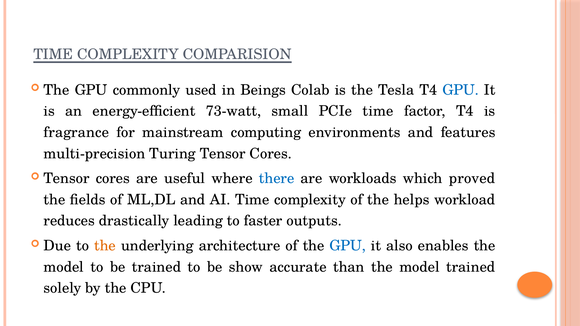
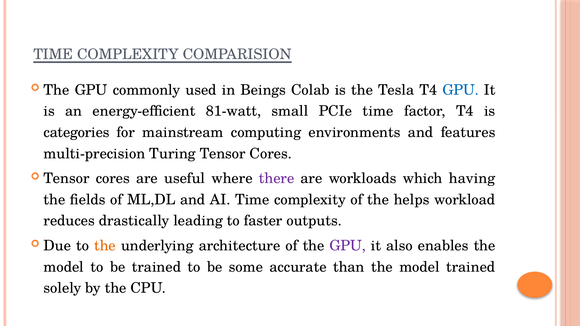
73-watt: 73-watt -> 81-watt
fragrance: fragrance -> categories
there colour: blue -> purple
proved: proved -> having
GPU at (348, 246) colour: blue -> purple
show: show -> some
